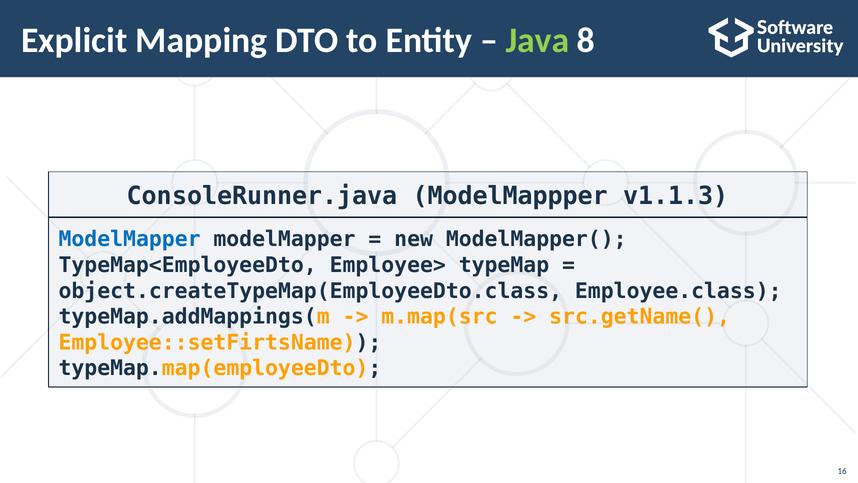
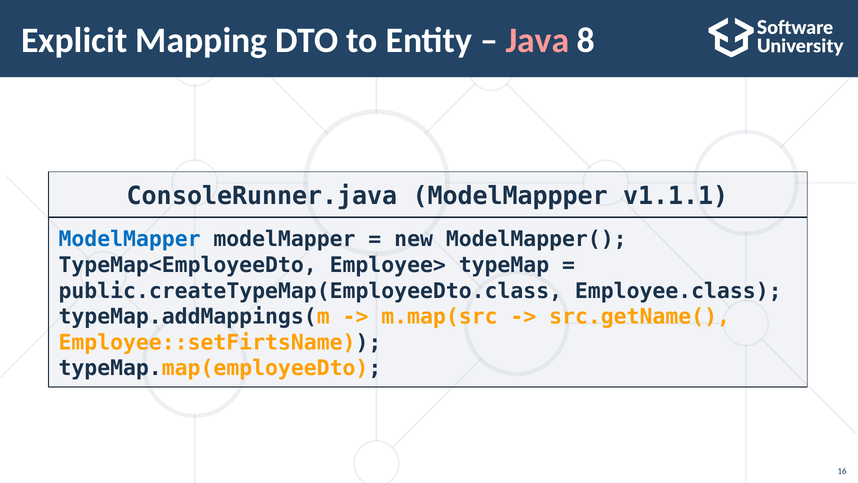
Java colour: light green -> pink
v1.1.3: v1.1.3 -> v1.1.1
object.createTypeMap(EmployeeDto.class: object.createTypeMap(EmployeeDto.class -> public.createTypeMap(EmployeeDto.class
